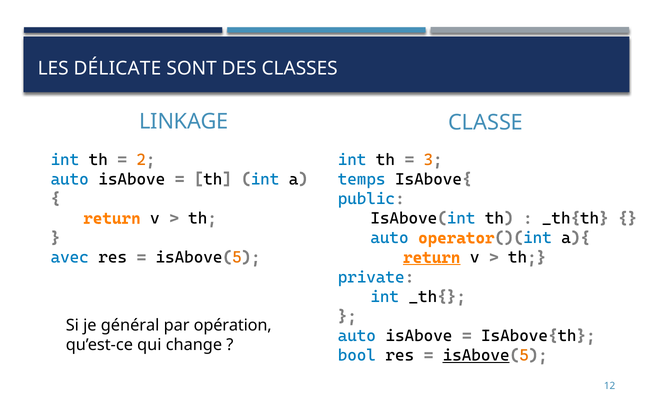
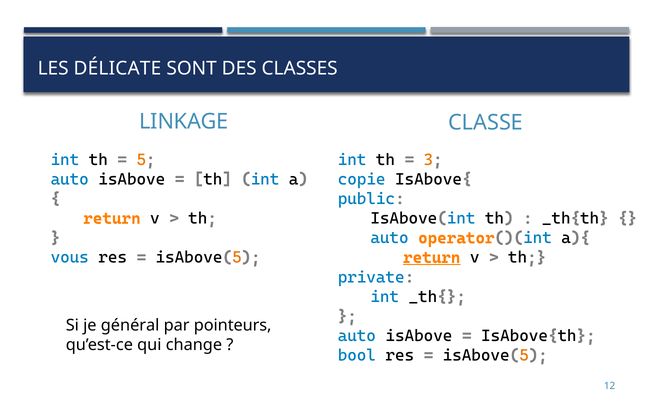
2 at (141, 160): 2 -> 5
temps: temps -> copie
avec: avec -> vous
opération: opération -> pointeurs
isAbove at (476, 356) underline: present -> none
